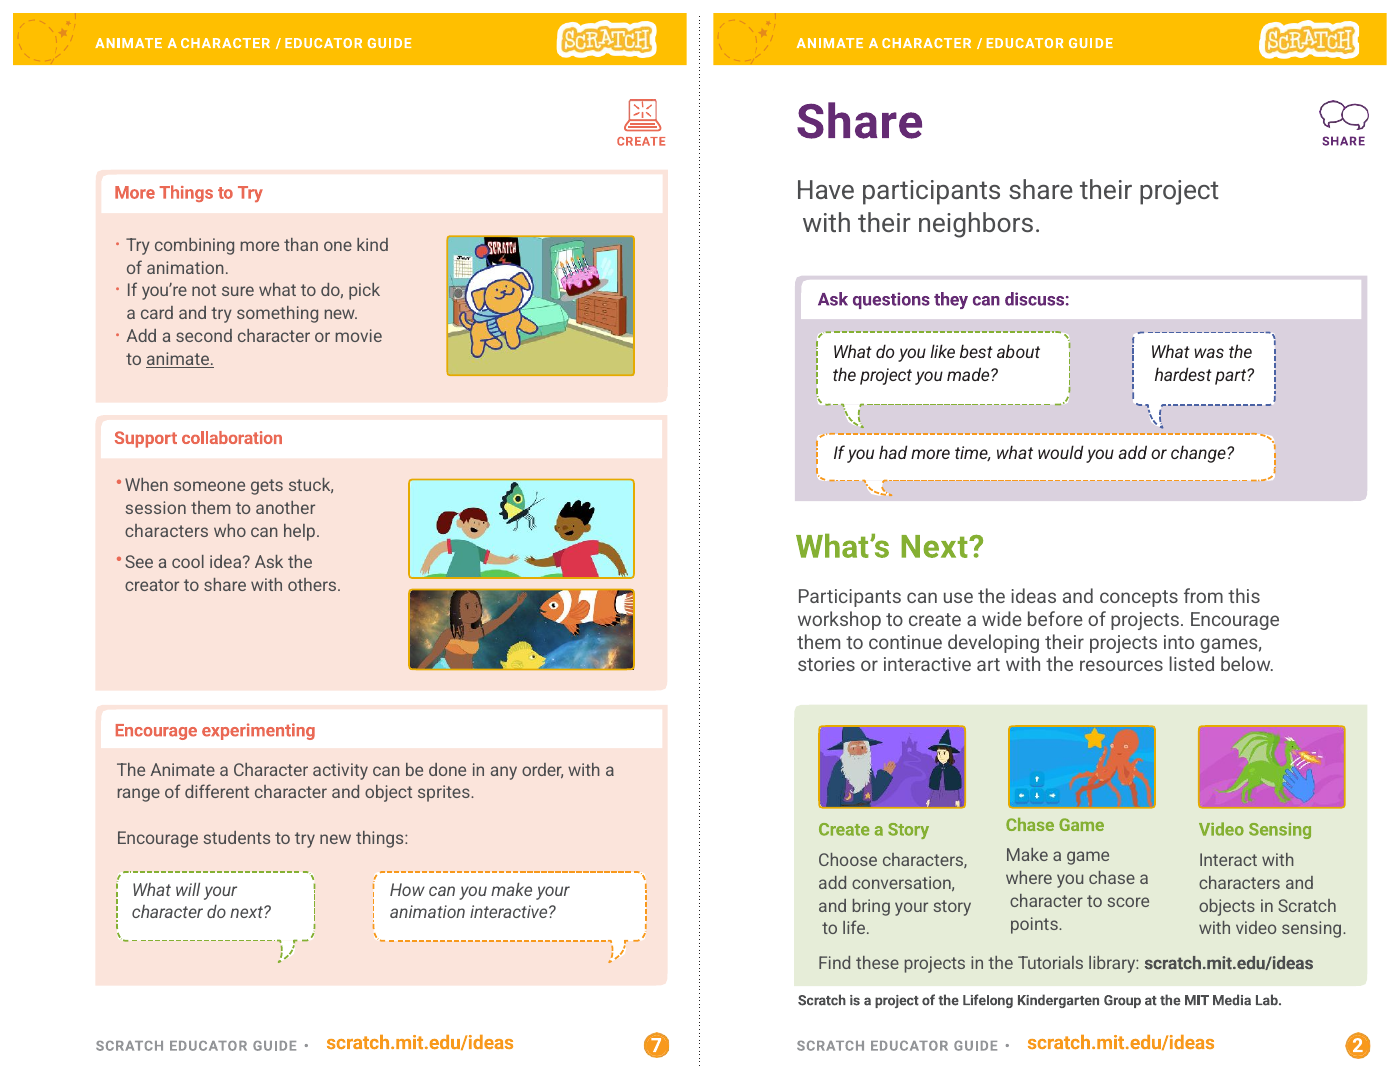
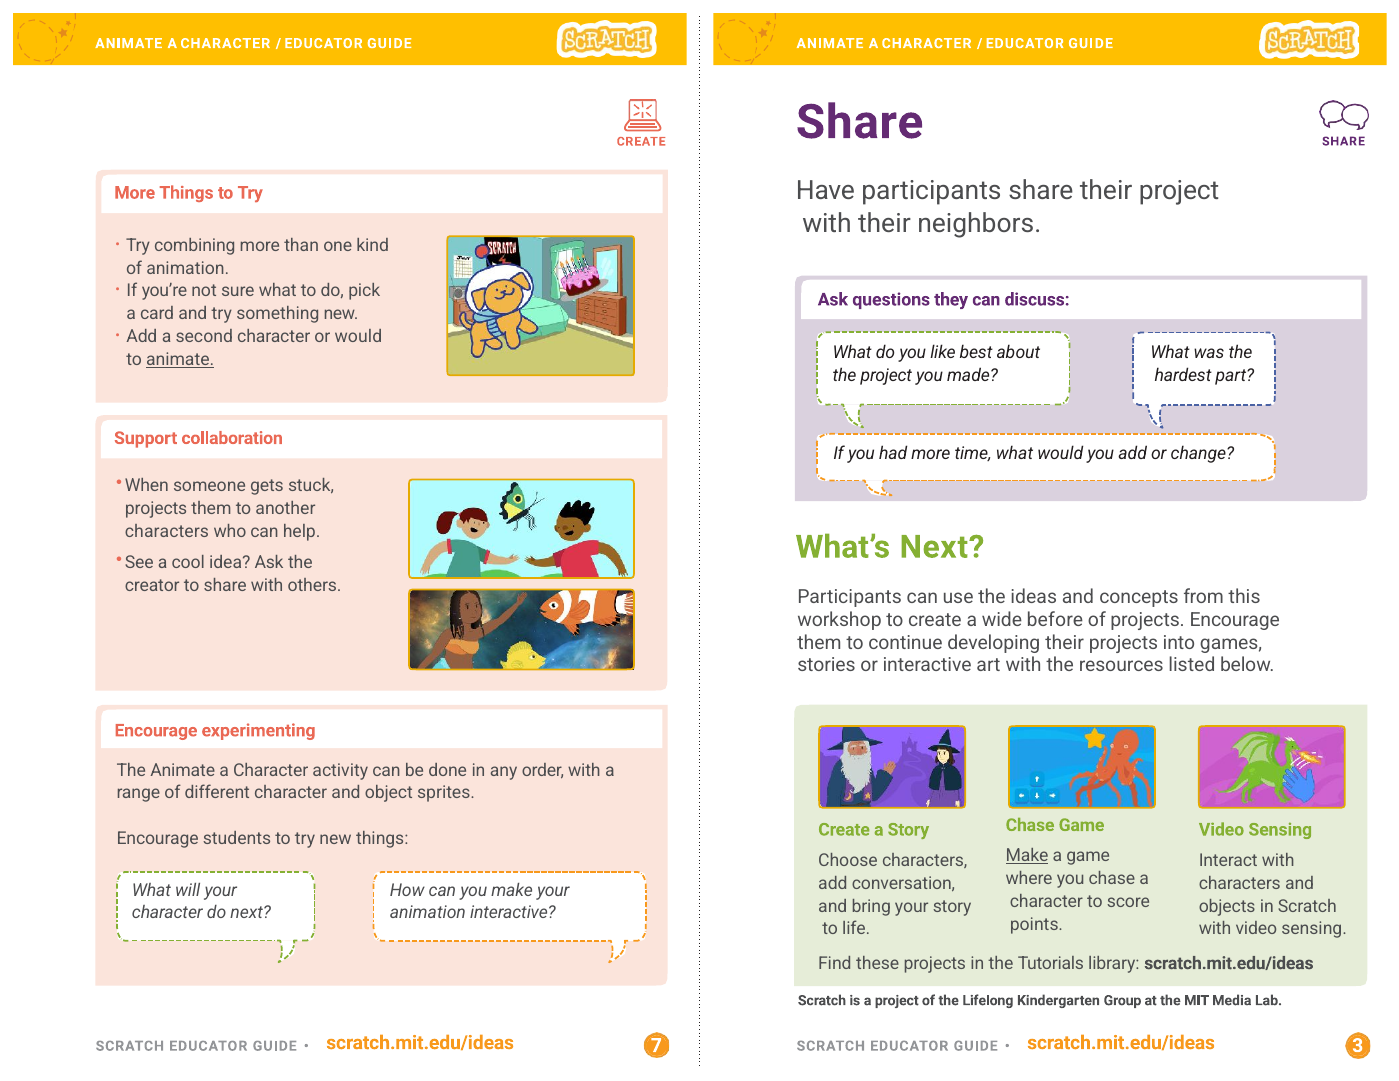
or movie: movie -> would
session at (156, 509): session -> projects
Make at (1027, 856) underline: none -> present
2: 2 -> 3
